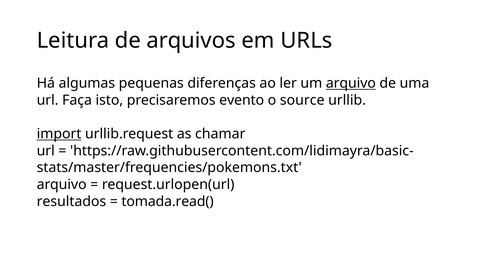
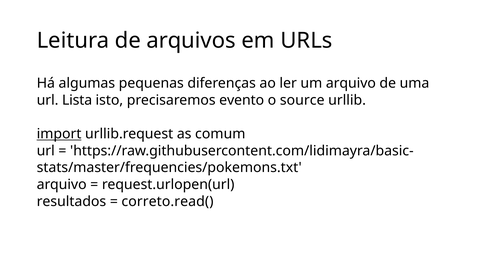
arquivo at (351, 83) underline: present -> none
Faça: Faça -> Lista
chamar: chamar -> comum
tomada.read(: tomada.read( -> correto.read(
